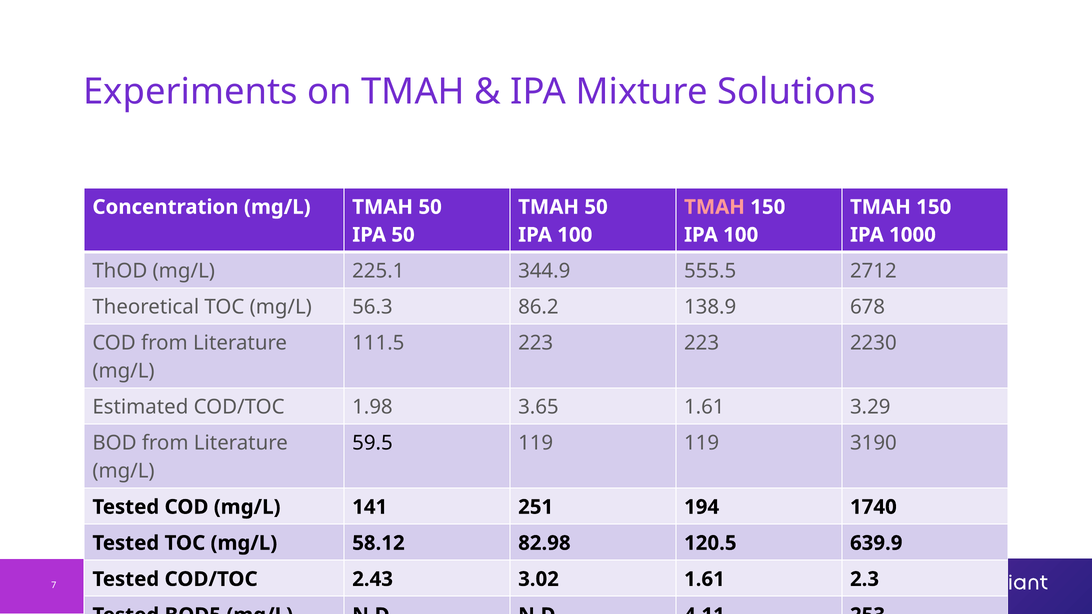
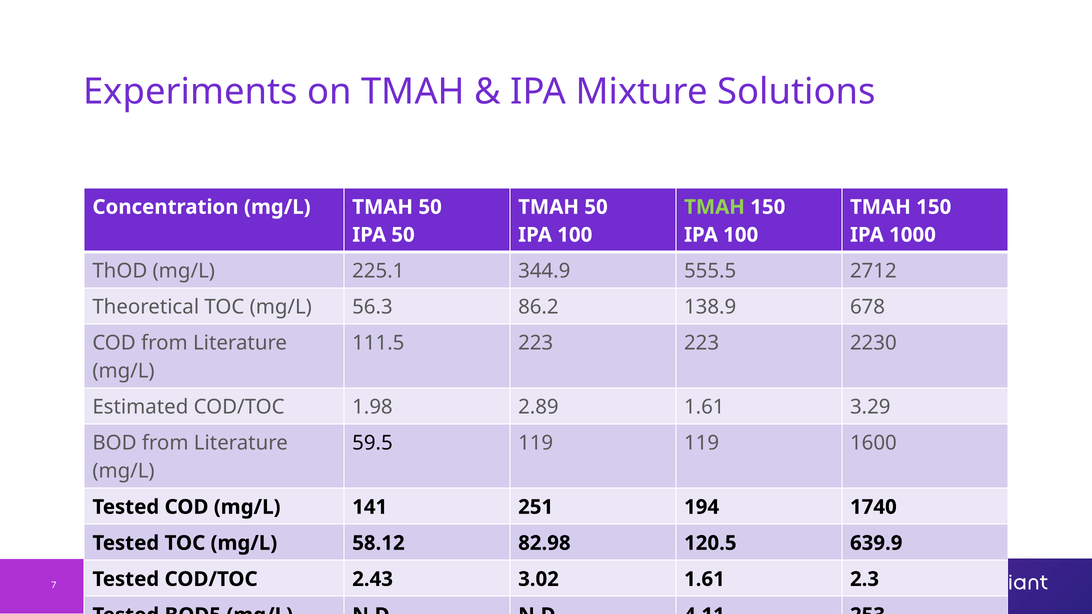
TMAH at (715, 207) colour: pink -> light green
3.65: 3.65 -> 2.89
3190: 3190 -> 1600
